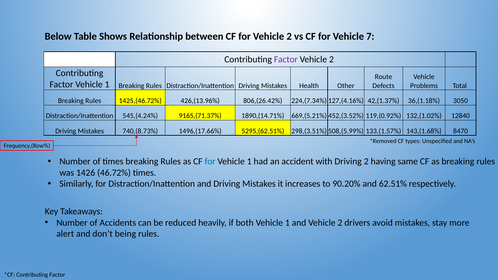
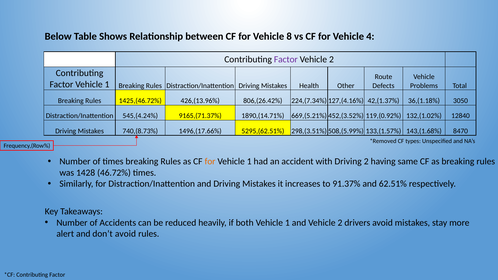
for Vehicle 2: 2 -> 8
7: 7 -> 4
for at (210, 162) colour: blue -> orange
1426: 1426 -> 1428
90.20%: 90.20% -> 91.37%
don’t being: being -> avoid
